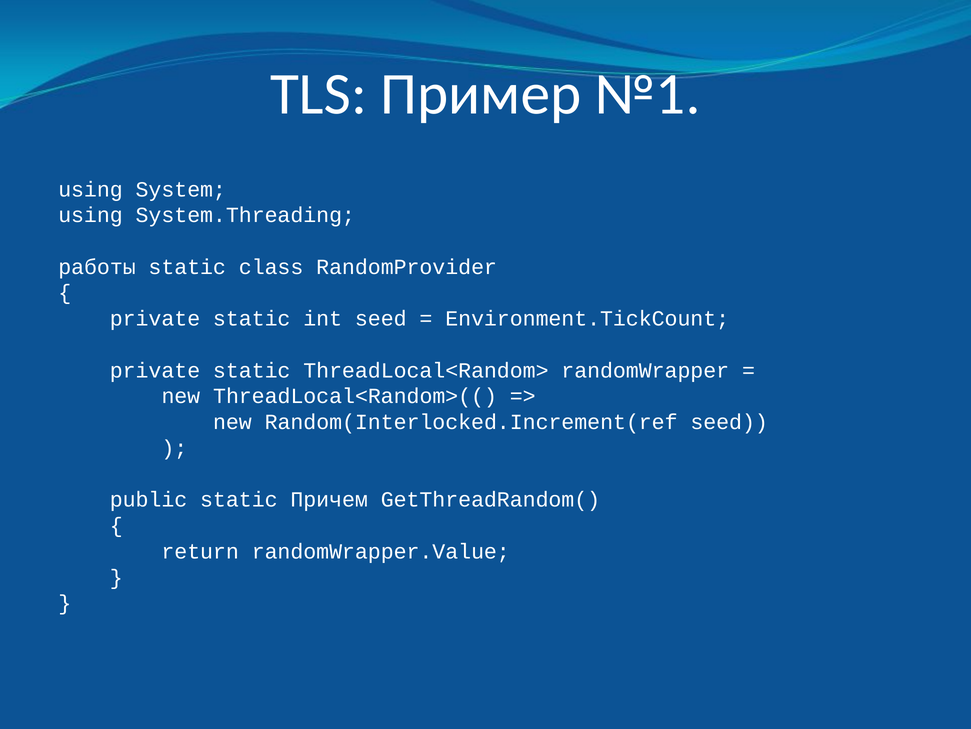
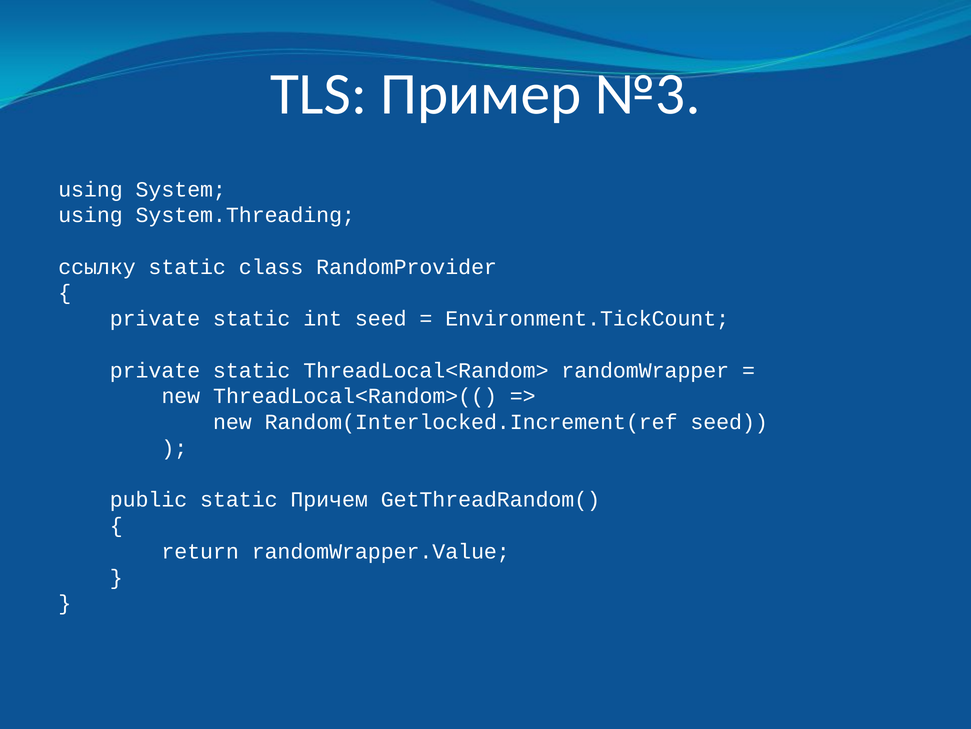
№1: №1 -> №3
работы: работы -> ссылку
